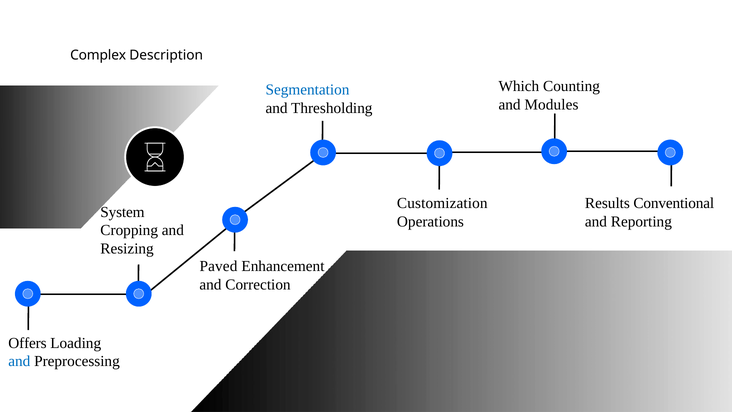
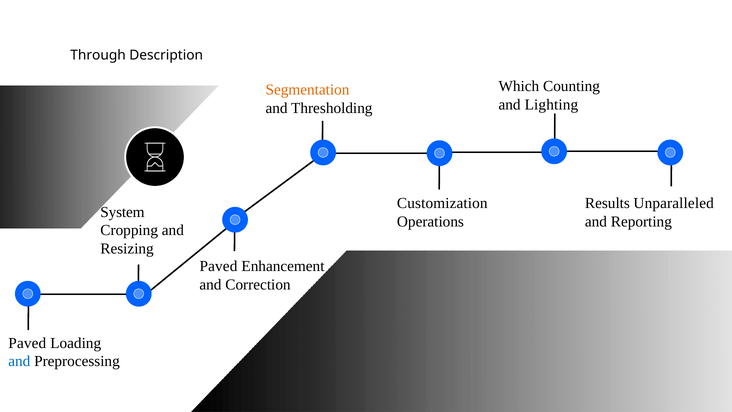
Complex: Complex -> Through
Segmentation colour: blue -> orange
Modules: Modules -> Lighting
Conventional: Conventional -> Unparalleled
Offers at (27, 343): Offers -> Paved
